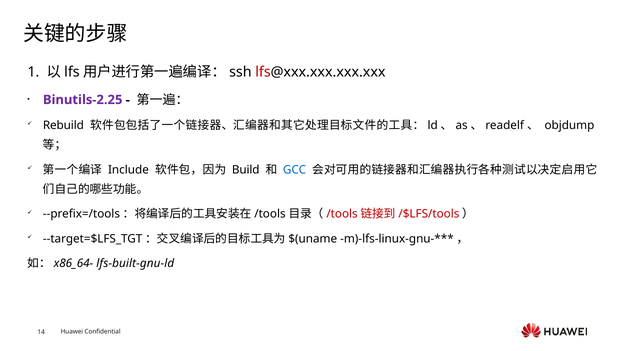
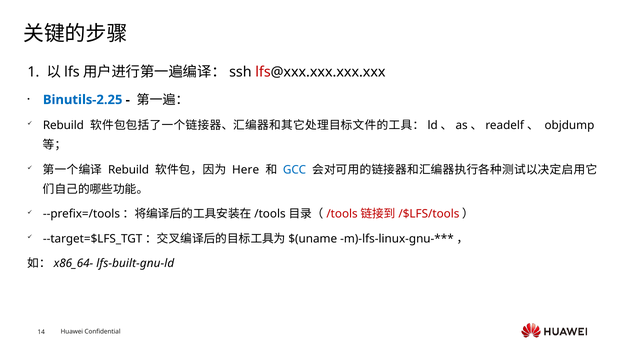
Binutils-2.25 colour: purple -> blue
Include at (128, 170): Include -> Rebuild
Build: Build -> Here
